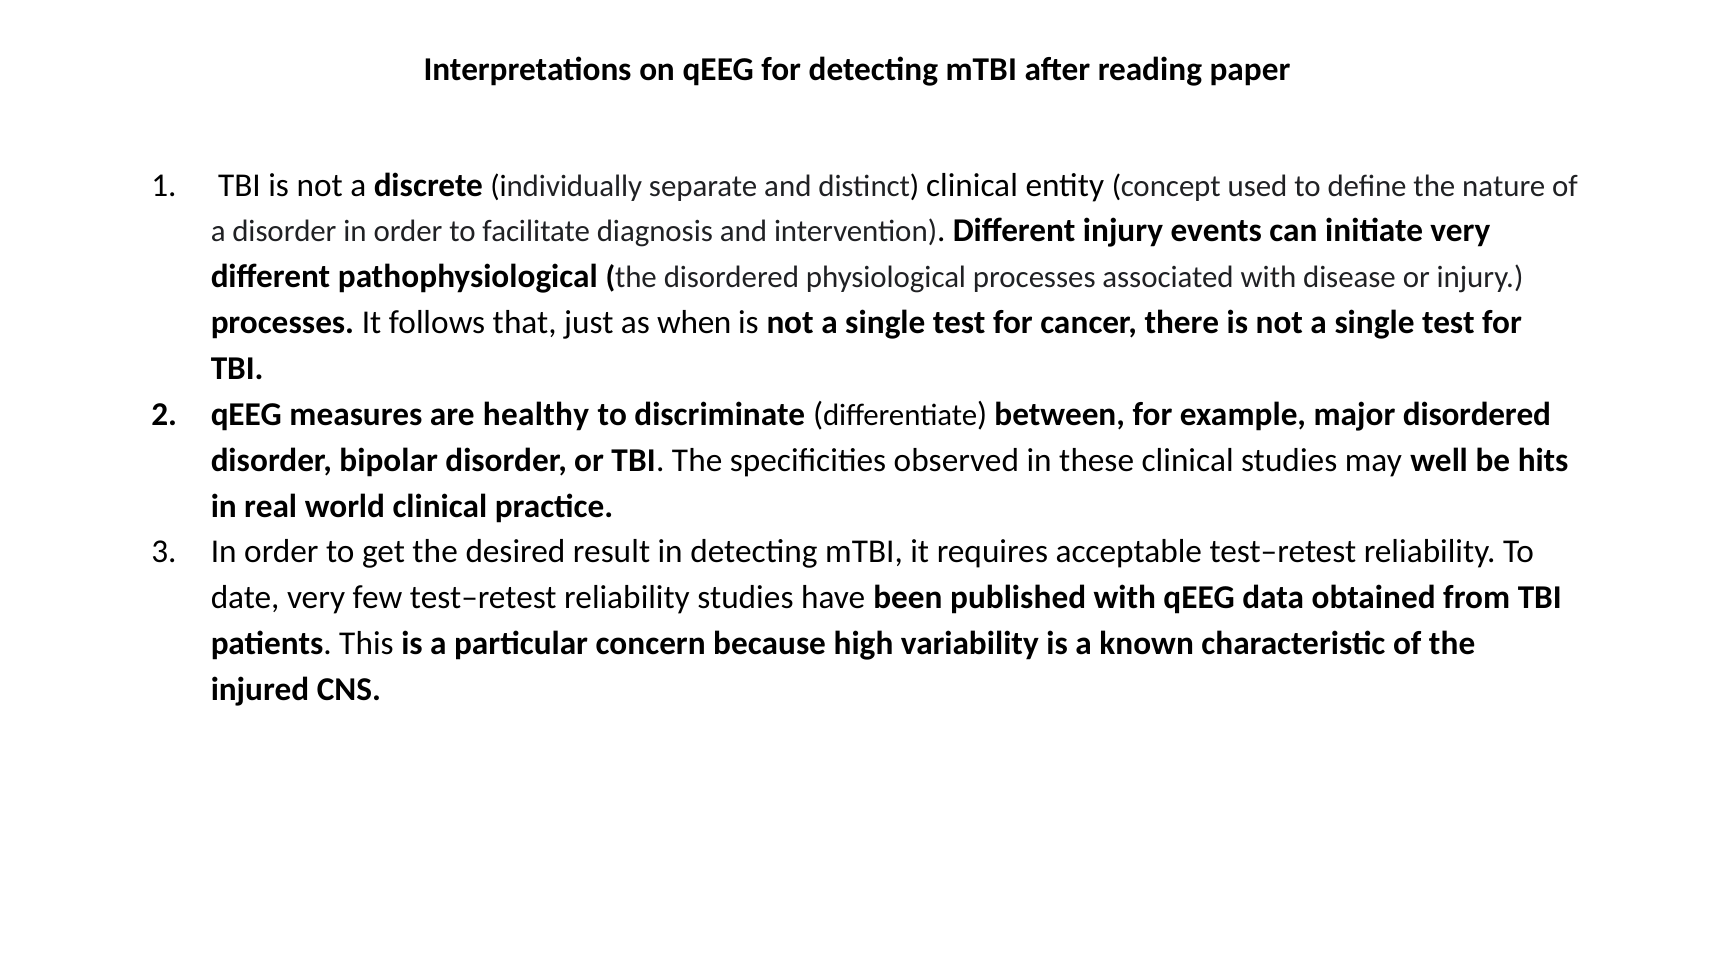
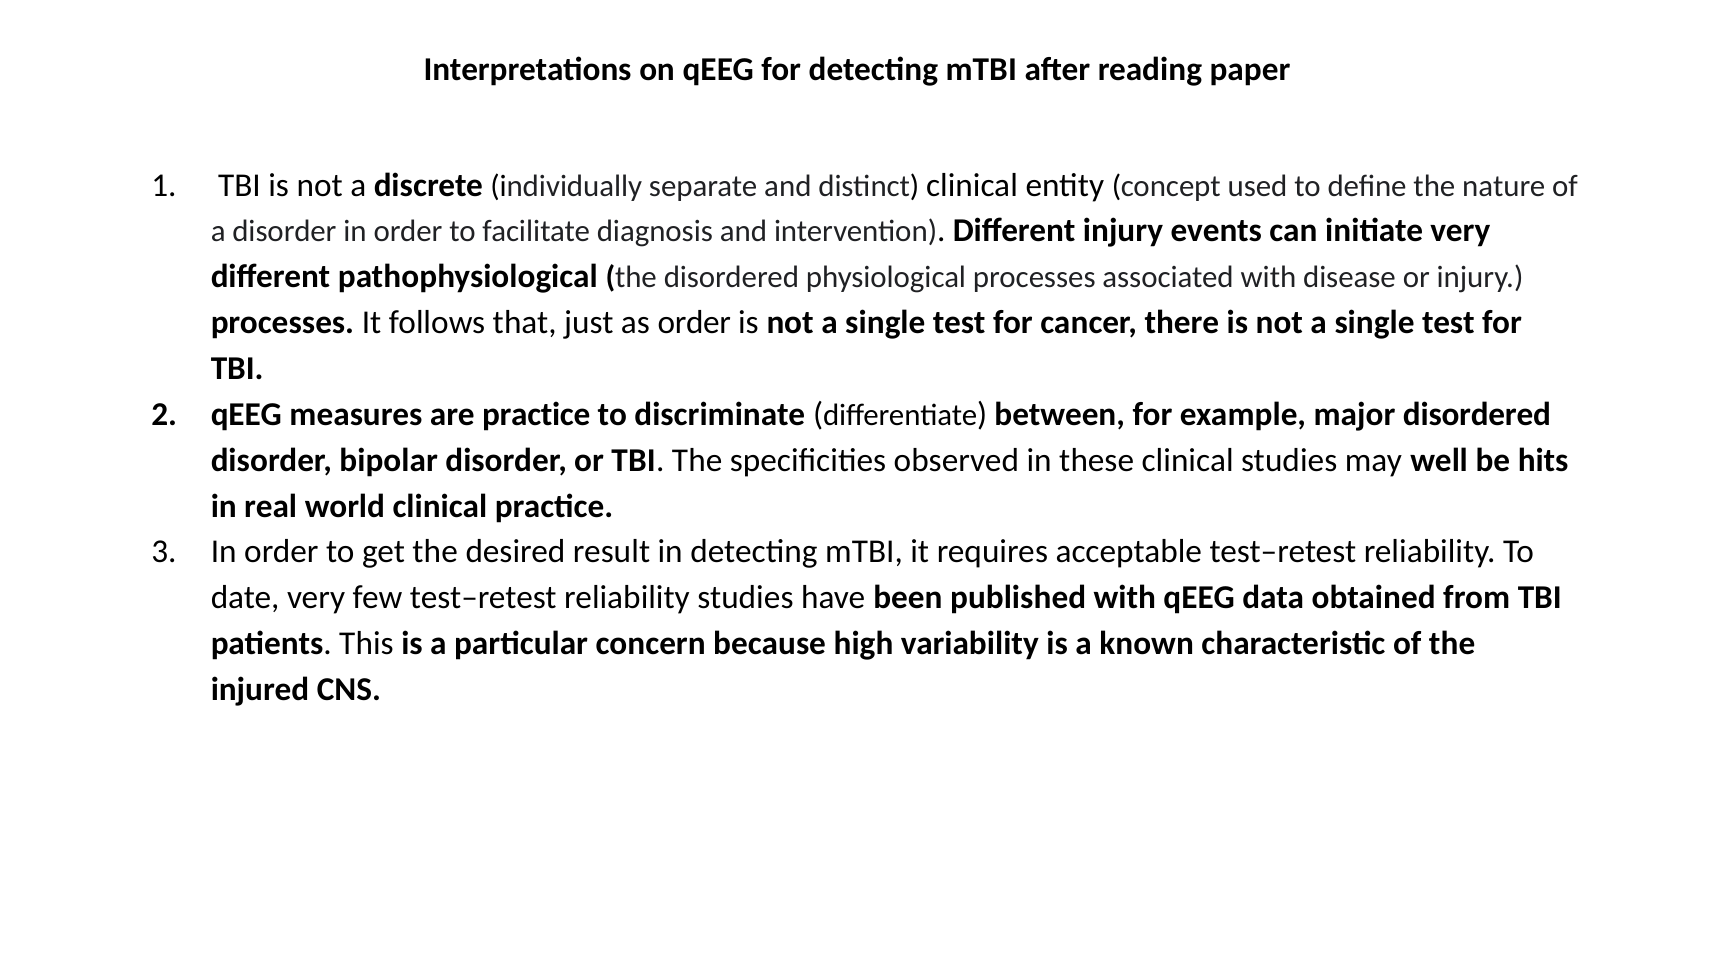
as when: when -> order
are healthy: healthy -> practice
